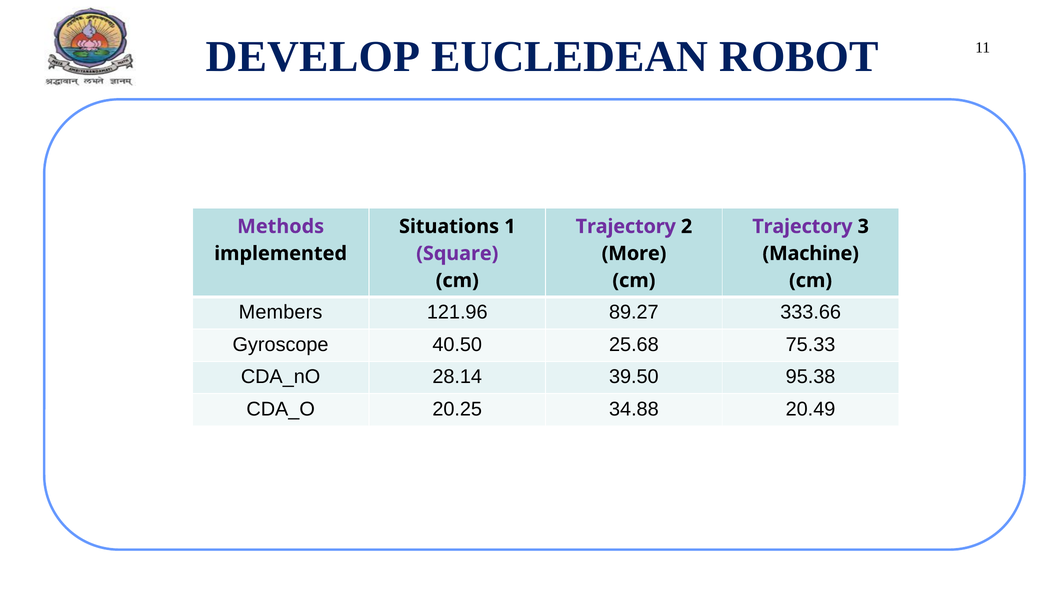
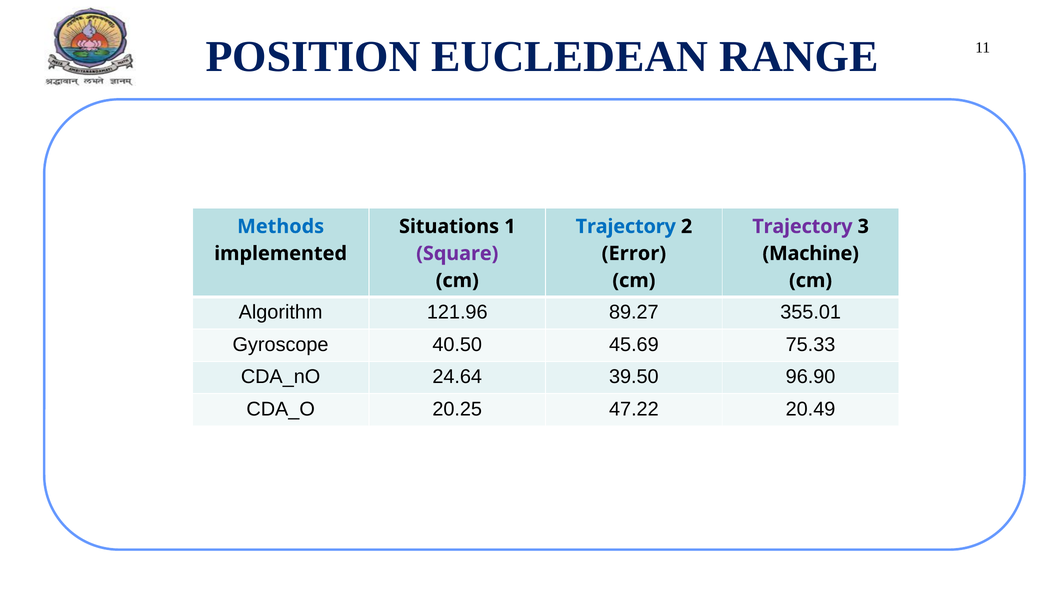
DEVELOP: DEVELOP -> POSITION
ROBOT: ROBOT -> RANGE
Methods colour: purple -> blue
Trajectory at (626, 227) colour: purple -> blue
More: More -> Error
Members: Members -> Algorithm
333.66: 333.66 -> 355.01
25.68: 25.68 -> 45.69
28.14: 28.14 -> 24.64
95.38: 95.38 -> 96.90
34.88: 34.88 -> 47.22
